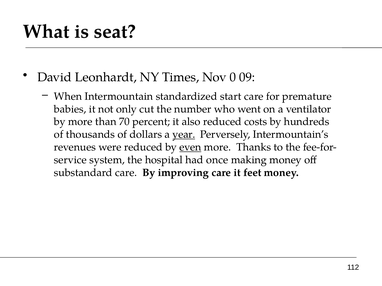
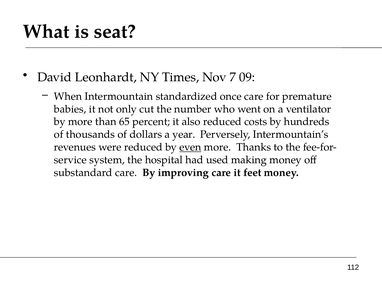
0: 0 -> 7
start: start -> once
70: 70 -> 65
year underline: present -> none
once: once -> used
